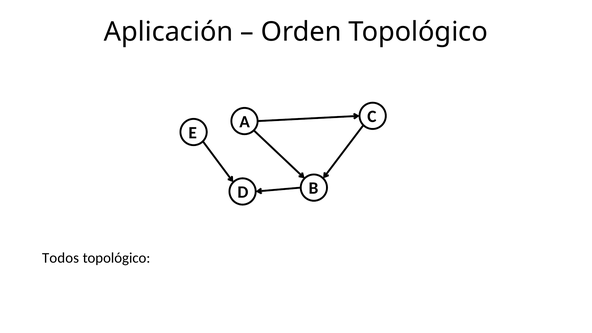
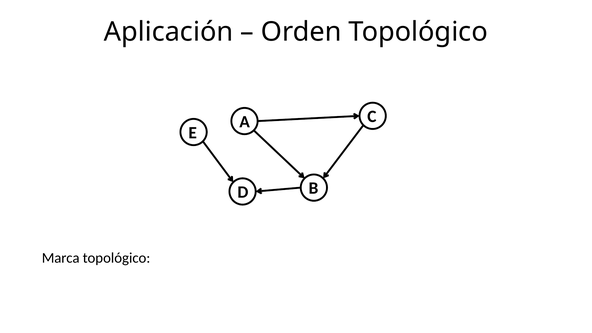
Todos: Todos -> Marca
